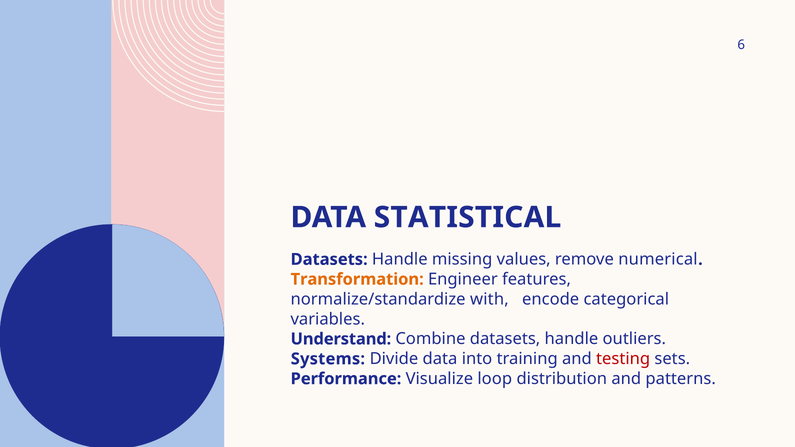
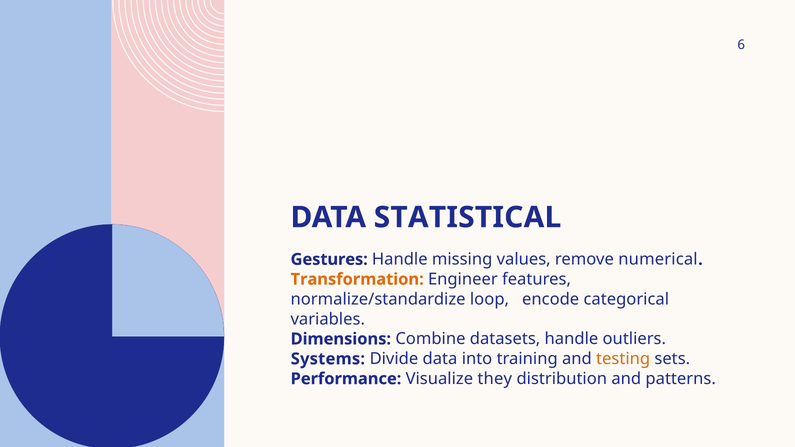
Datasets at (329, 259): Datasets -> Gestures
with: with -> loop
Understand: Understand -> Dimensions
testing colour: red -> orange
loop: loop -> they
